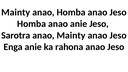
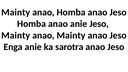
Sarotra at (16, 35): Sarotra -> Mainty
rahona: rahona -> sarotra
